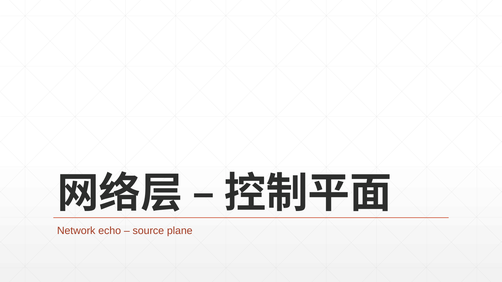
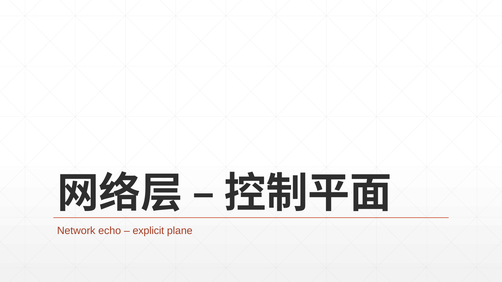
source: source -> explicit
